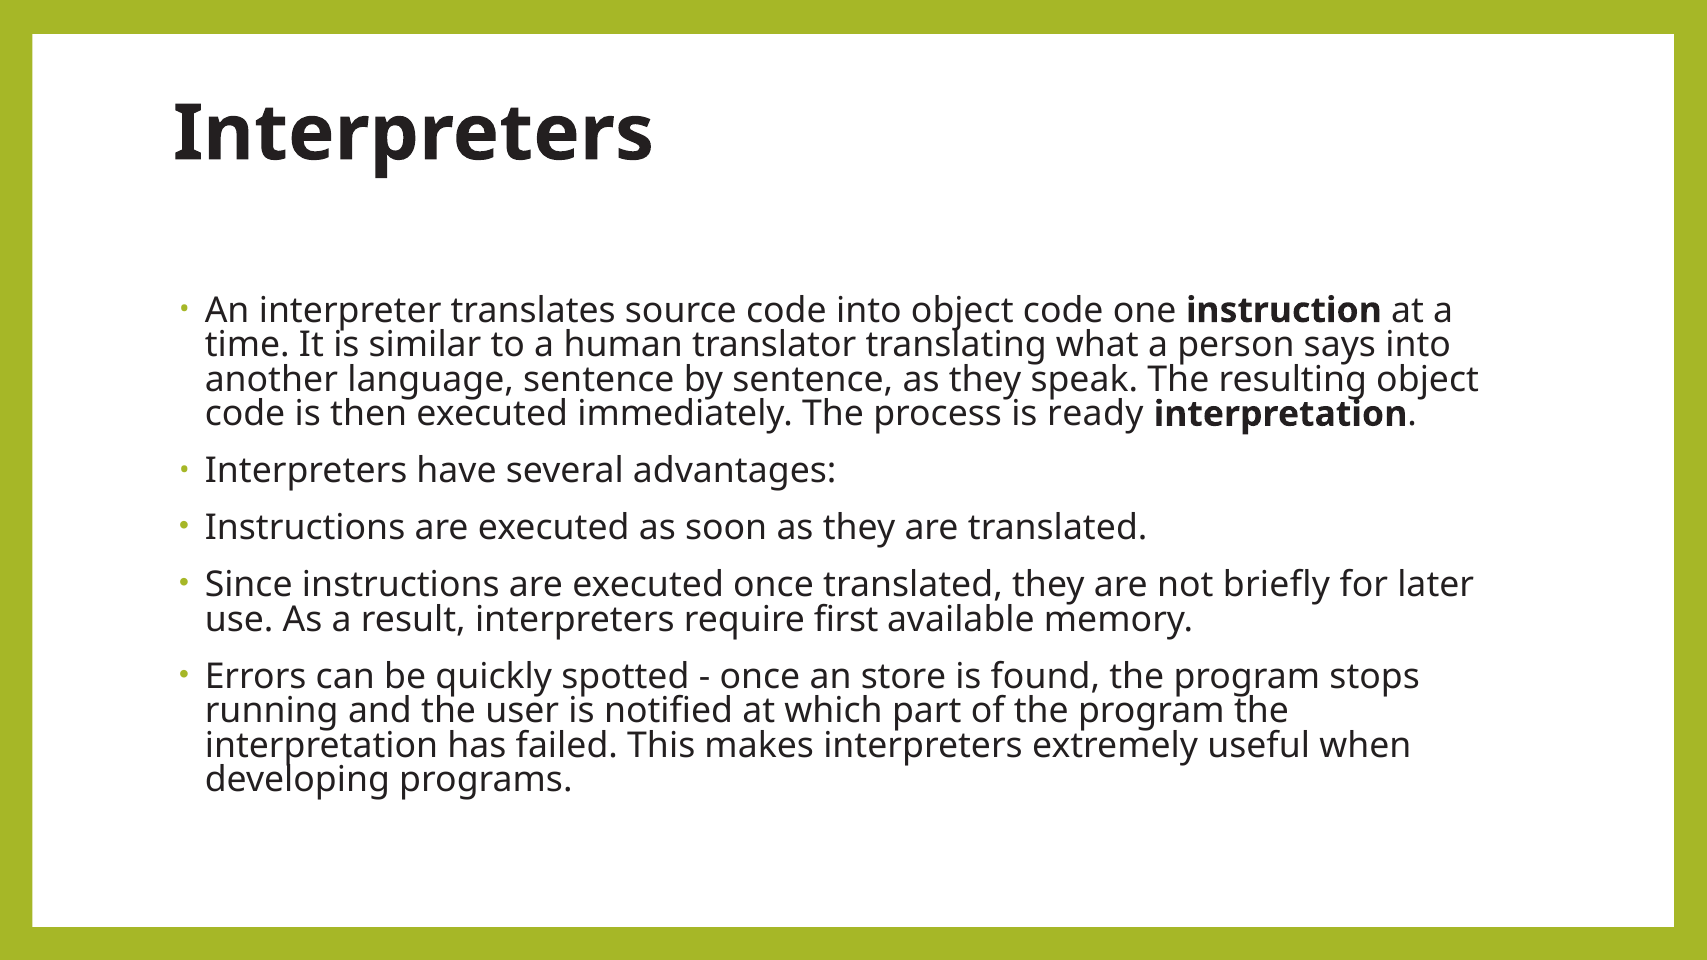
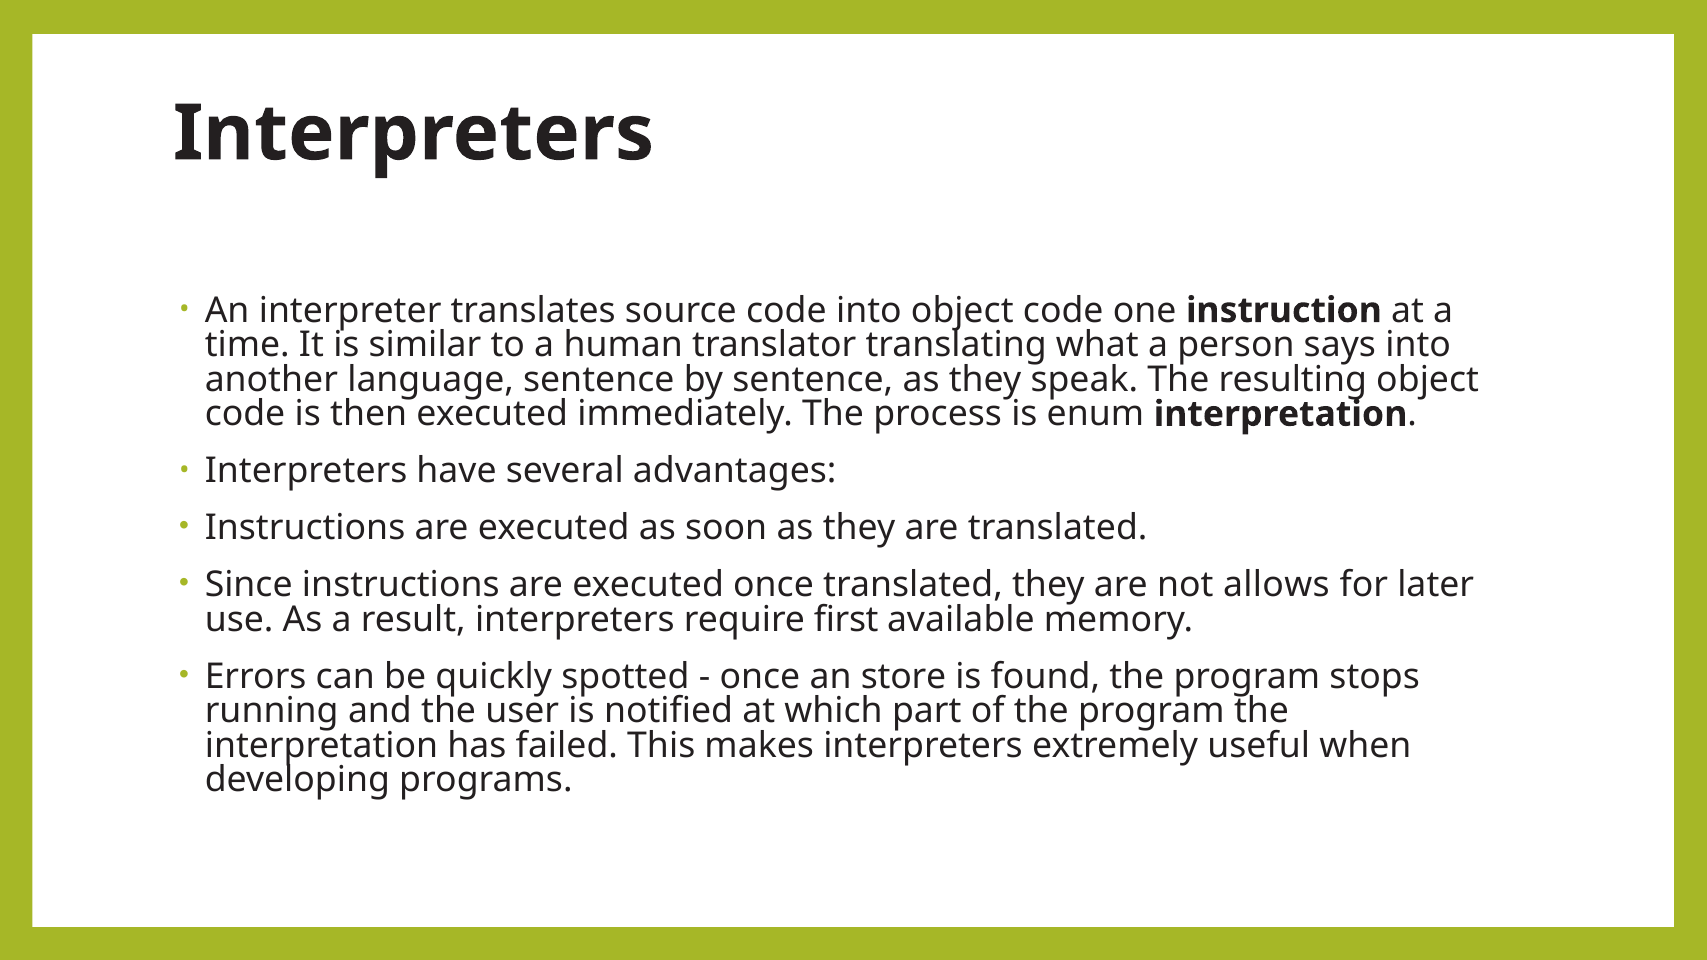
ready: ready -> enum
briefly: briefly -> allows
